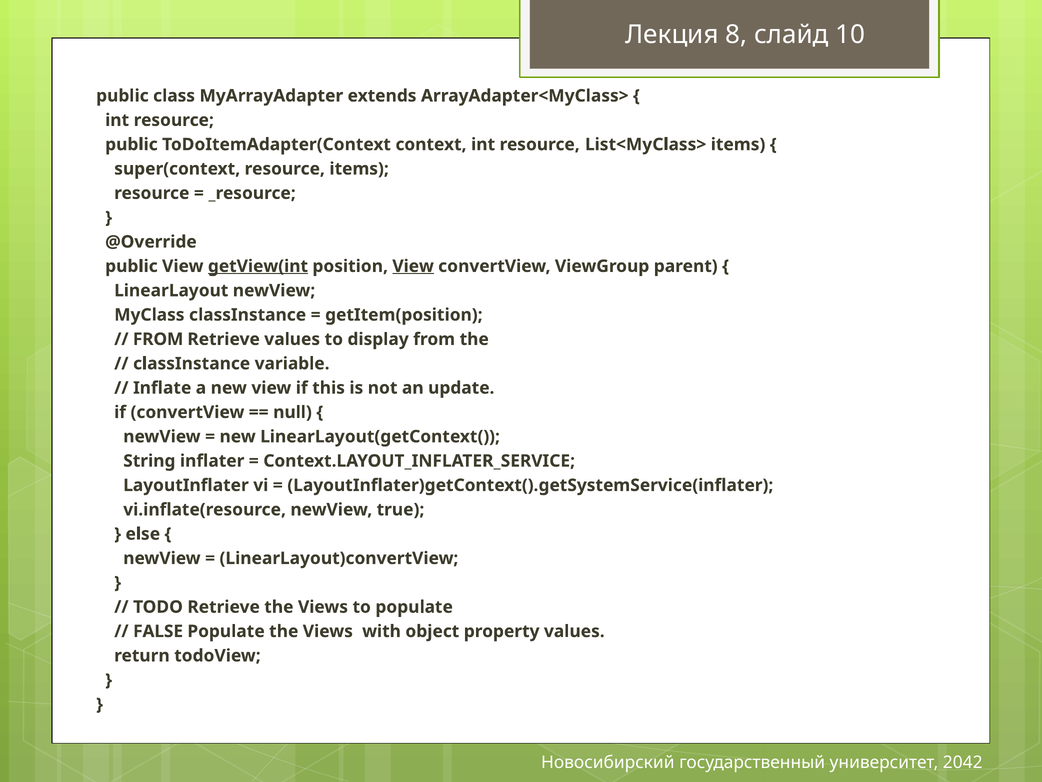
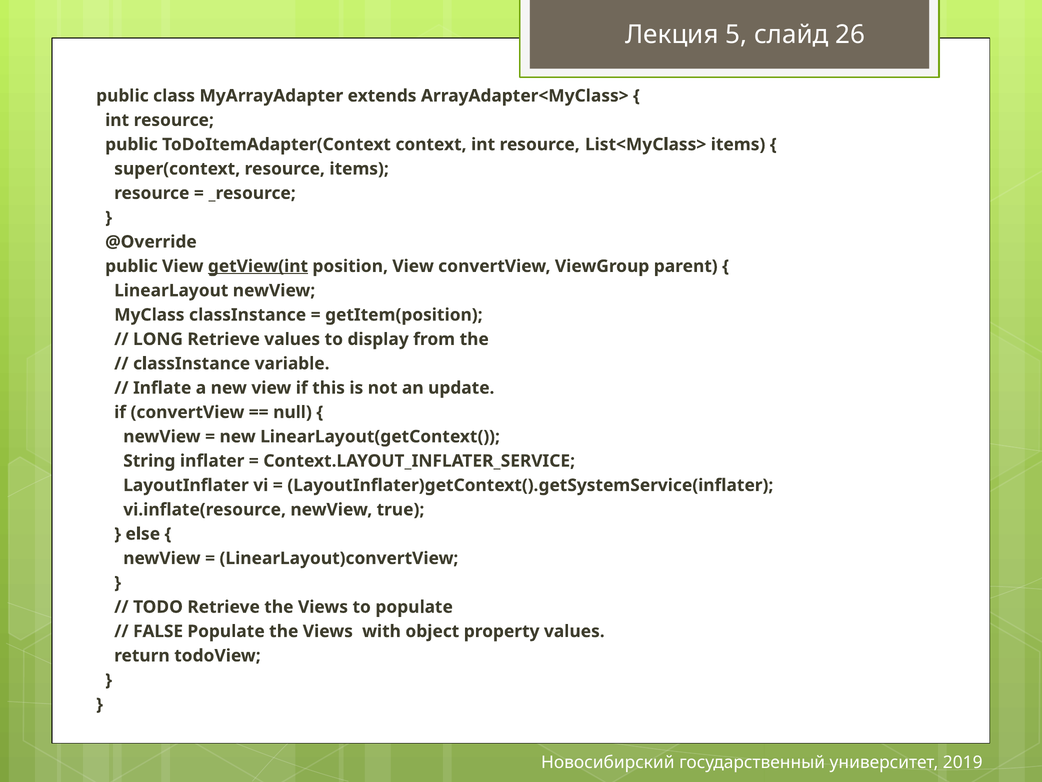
8: 8 -> 5
10: 10 -> 26
View at (413, 266) underline: present -> none
FROM at (158, 339): FROM -> LONG
2042: 2042 -> 2019
